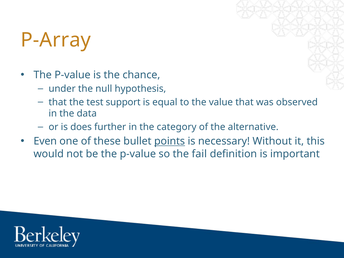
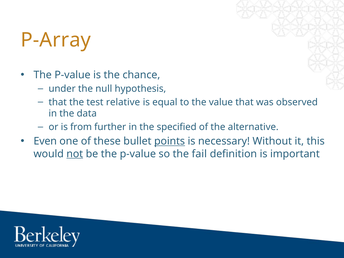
support: support -> relative
does: does -> from
category: category -> specified
not underline: none -> present
